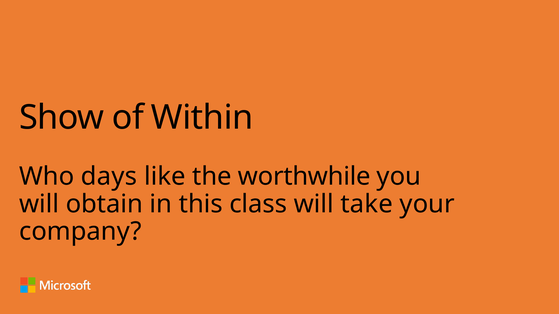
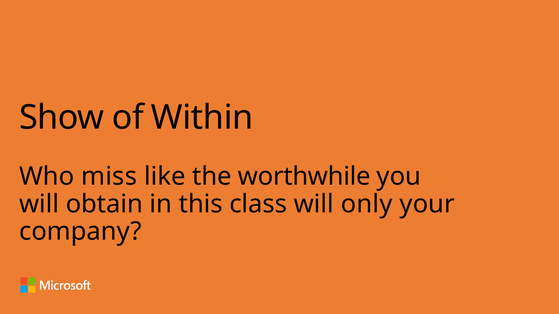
days: days -> miss
take: take -> only
